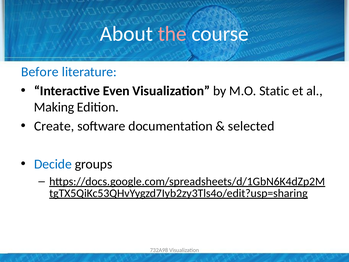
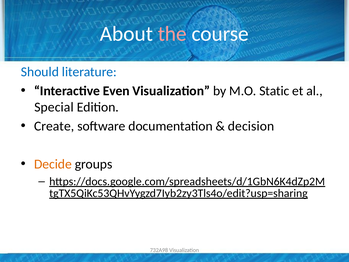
Before: Before -> Should
Making: Making -> Special
selected: selected -> decision
Decide colour: blue -> orange
